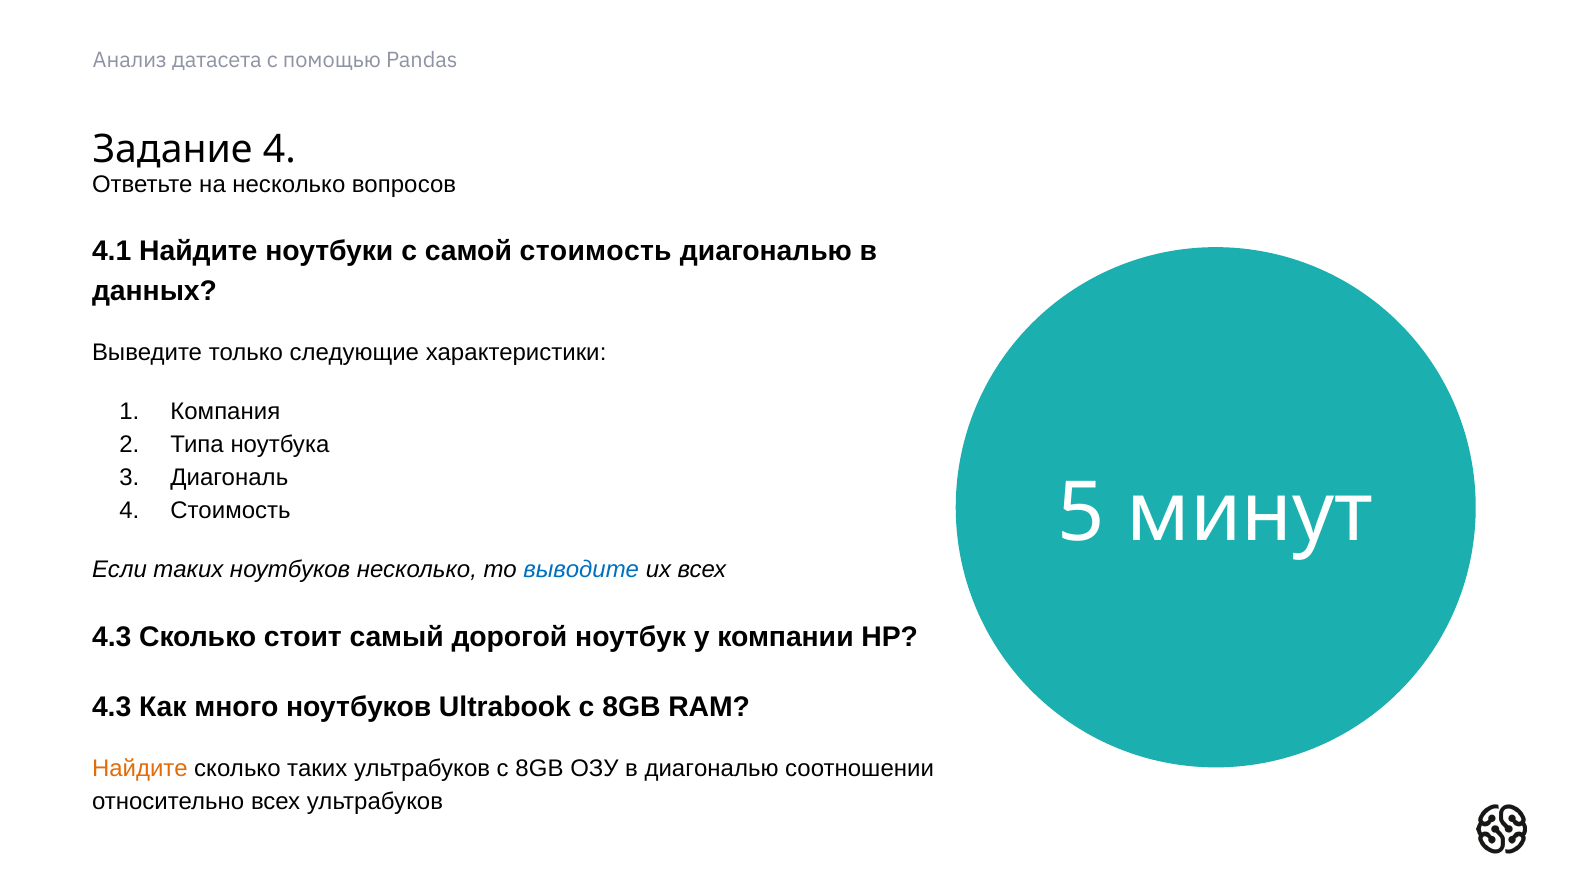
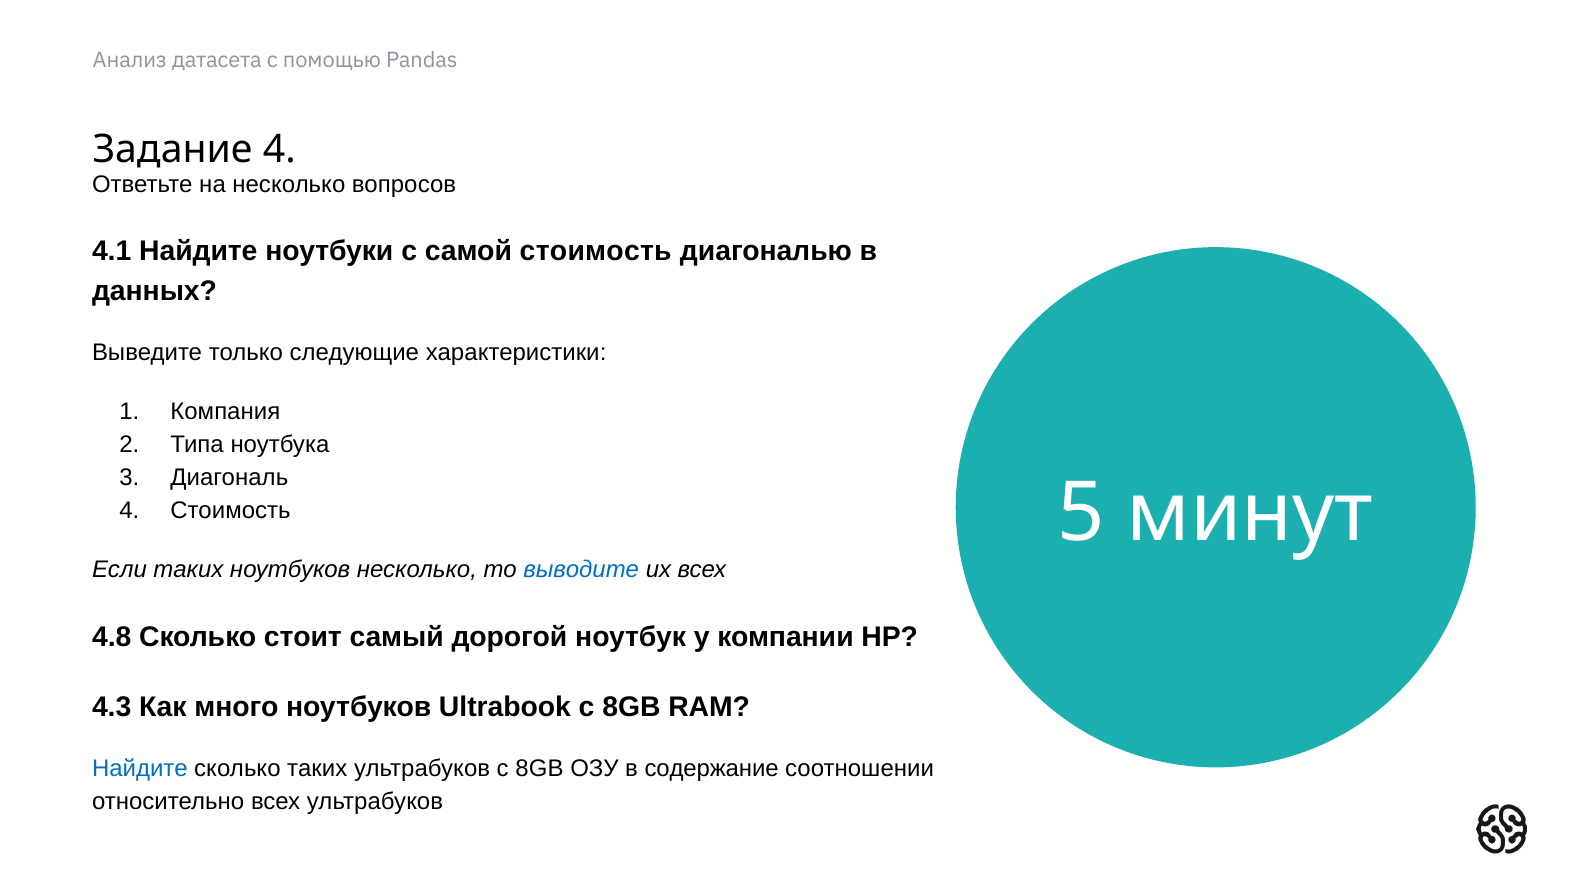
4.3 at (112, 637): 4.3 -> 4.8
Найдите at (140, 768) colour: orange -> blue
в диагональю: диагональю -> содержание
